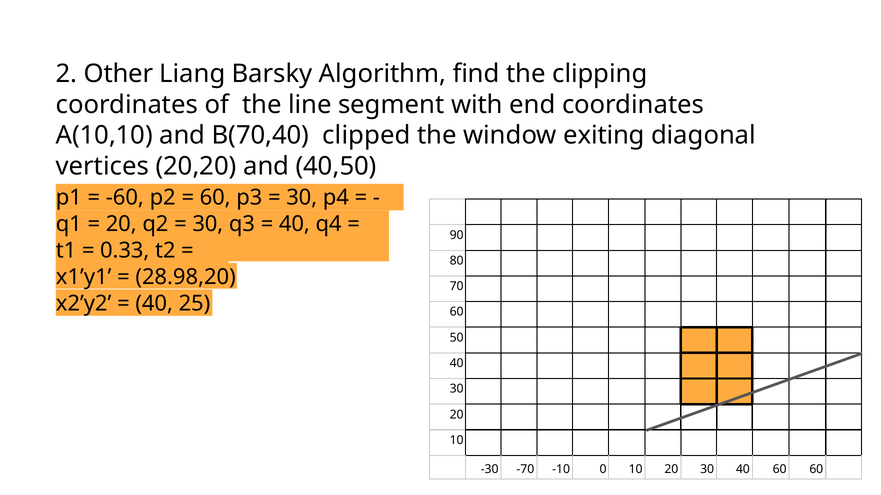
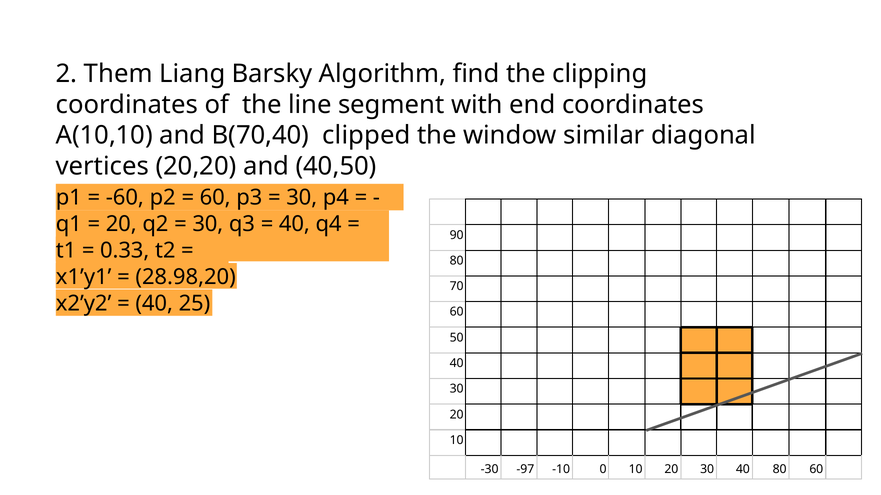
Other: Other -> Them
exiting: exiting -> similar
-70: -70 -> -97
40 60: 60 -> 80
